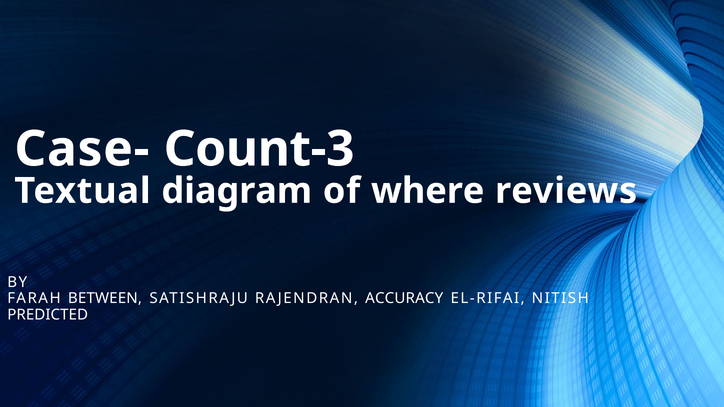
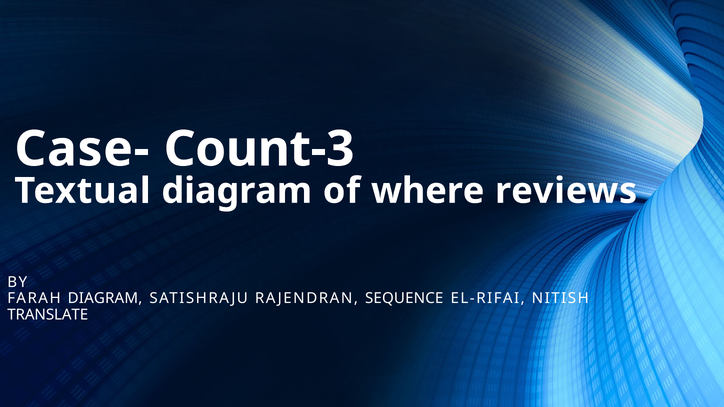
FARAH BETWEEN: BETWEEN -> DIAGRAM
ACCURACY: ACCURACY -> SEQUENCE
PREDICTED: PREDICTED -> TRANSLATE
